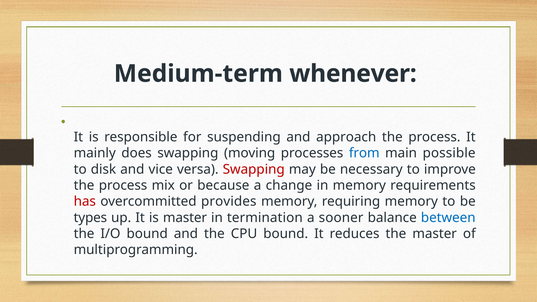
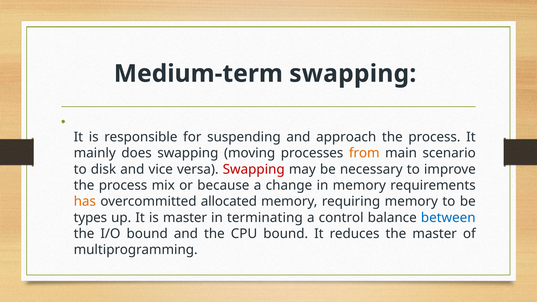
Medium-term whenever: whenever -> swapping
from colour: blue -> orange
possible: possible -> scenario
has colour: red -> orange
provides: provides -> allocated
termination: termination -> terminating
sooner: sooner -> control
